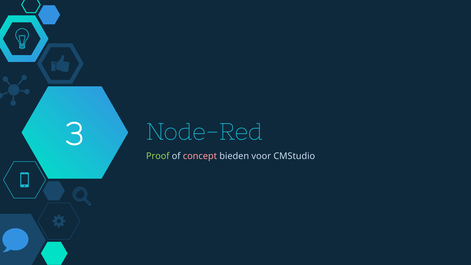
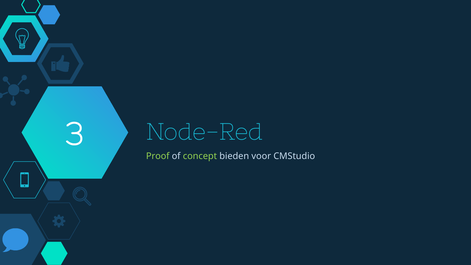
concept colour: pink -> light green
